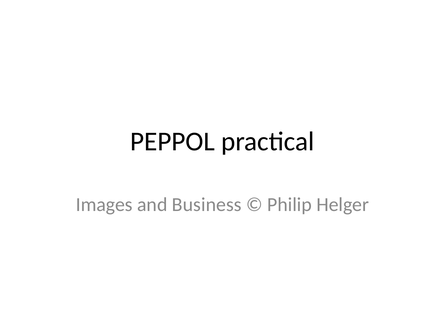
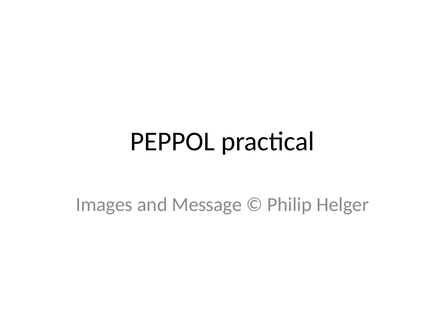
Business: Business -> Message
